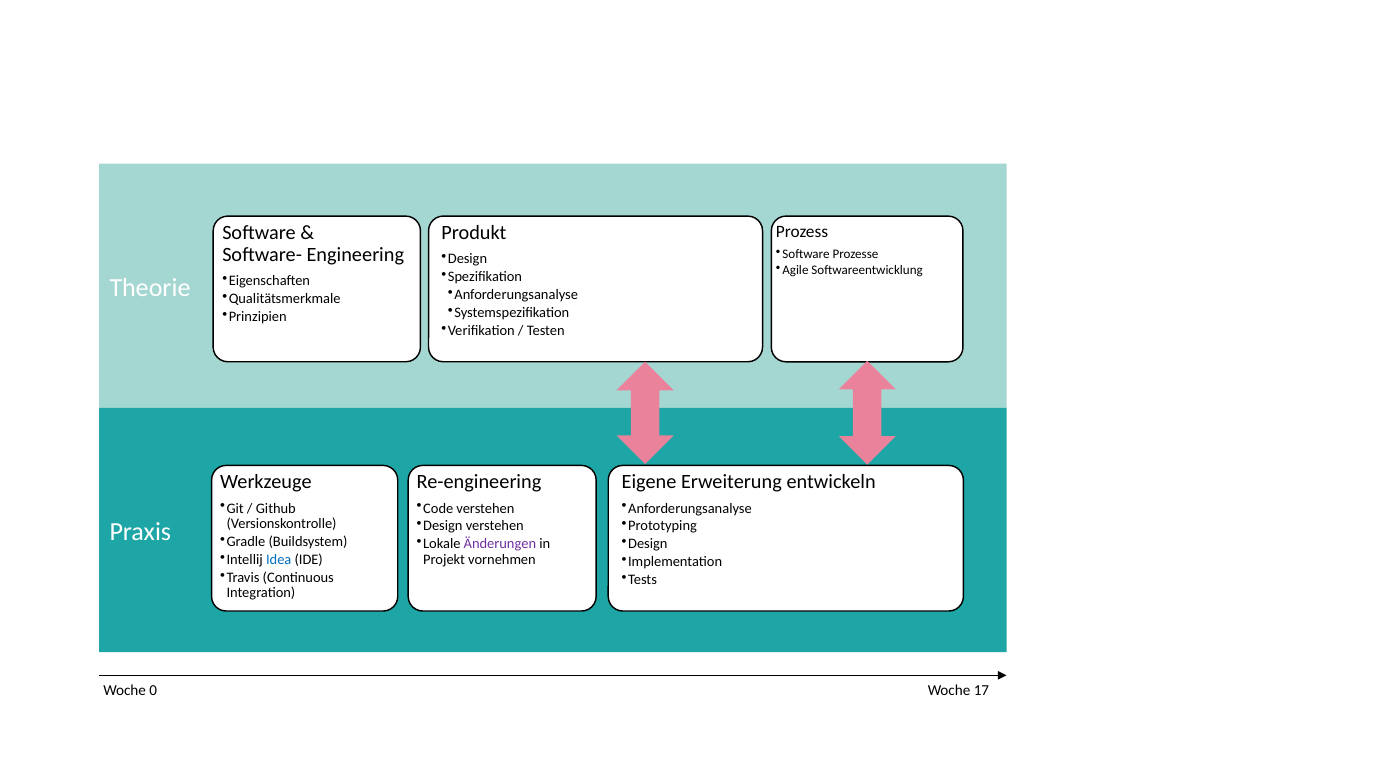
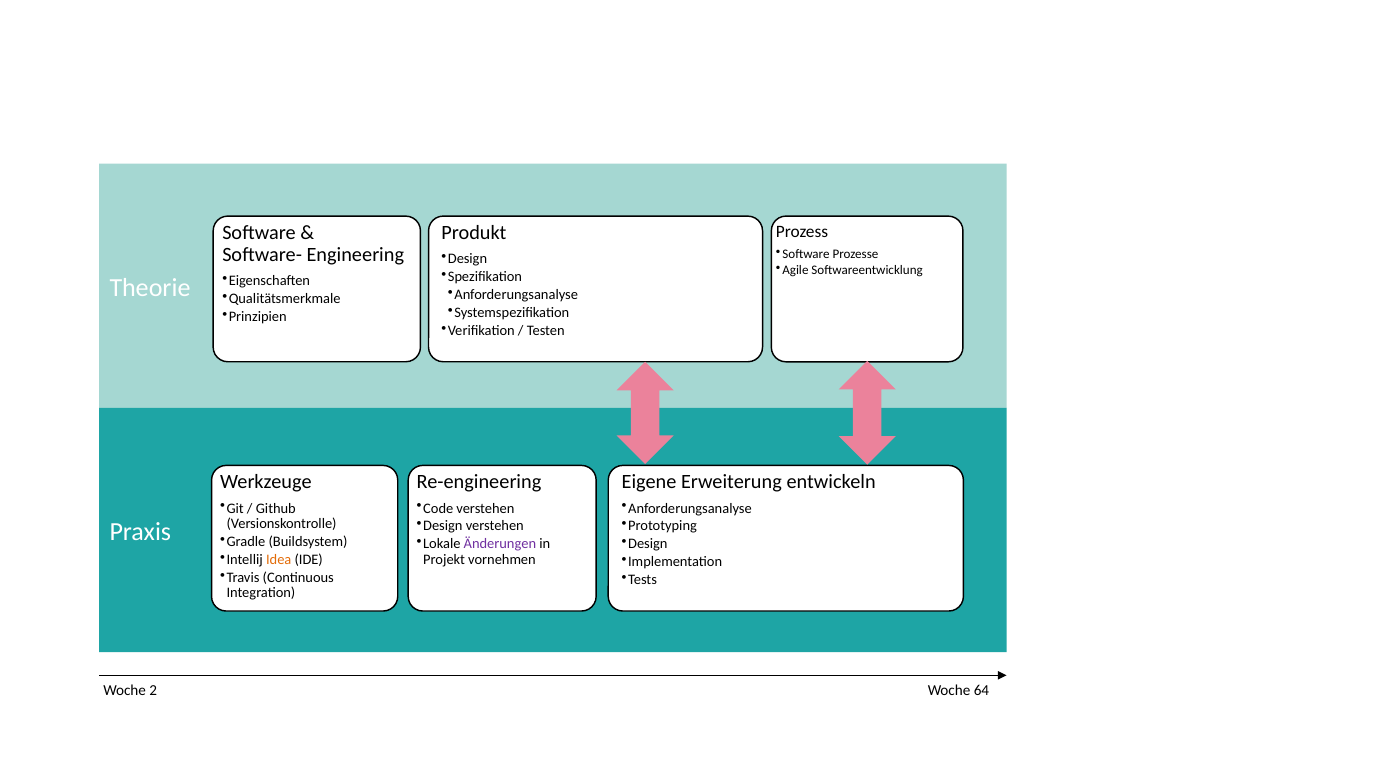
Idea colour: blue -> orange
0: 0 -> 2
17: 17 -> 64
